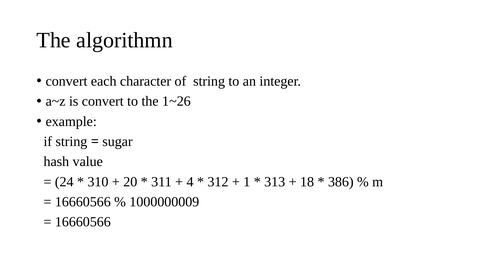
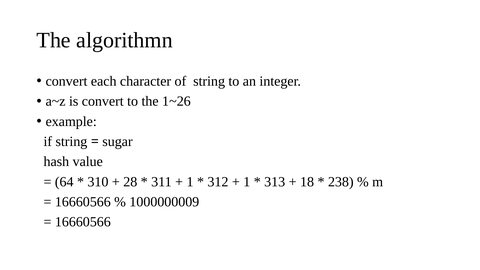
24: 24 -> 64
20: 20 -> 28
4 at (190, 182): 4 -> 1
386: 386 -> 238
